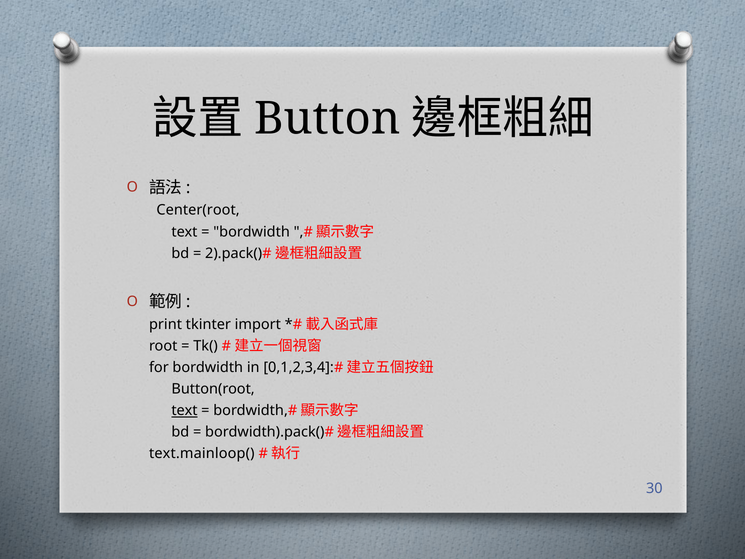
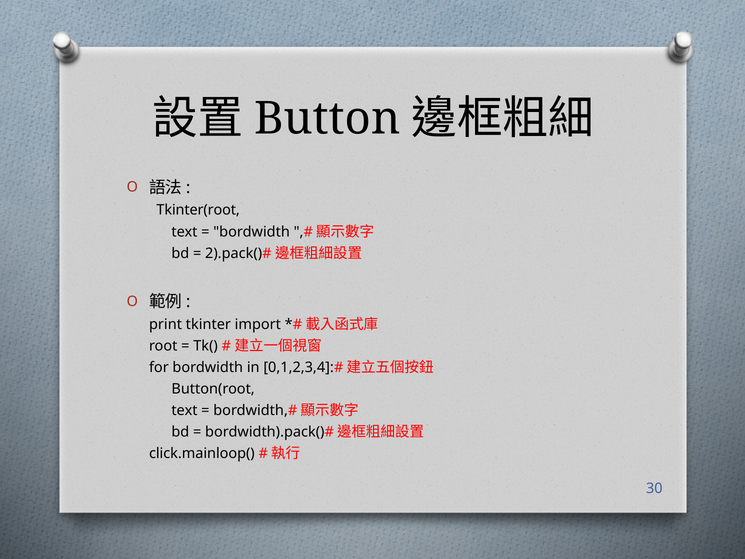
Center(root: Center(root -> Tkinter(root
text at (184, 410) underline: present -> none
text.mainloop(: text.mainloop( -> click.mainloop(
